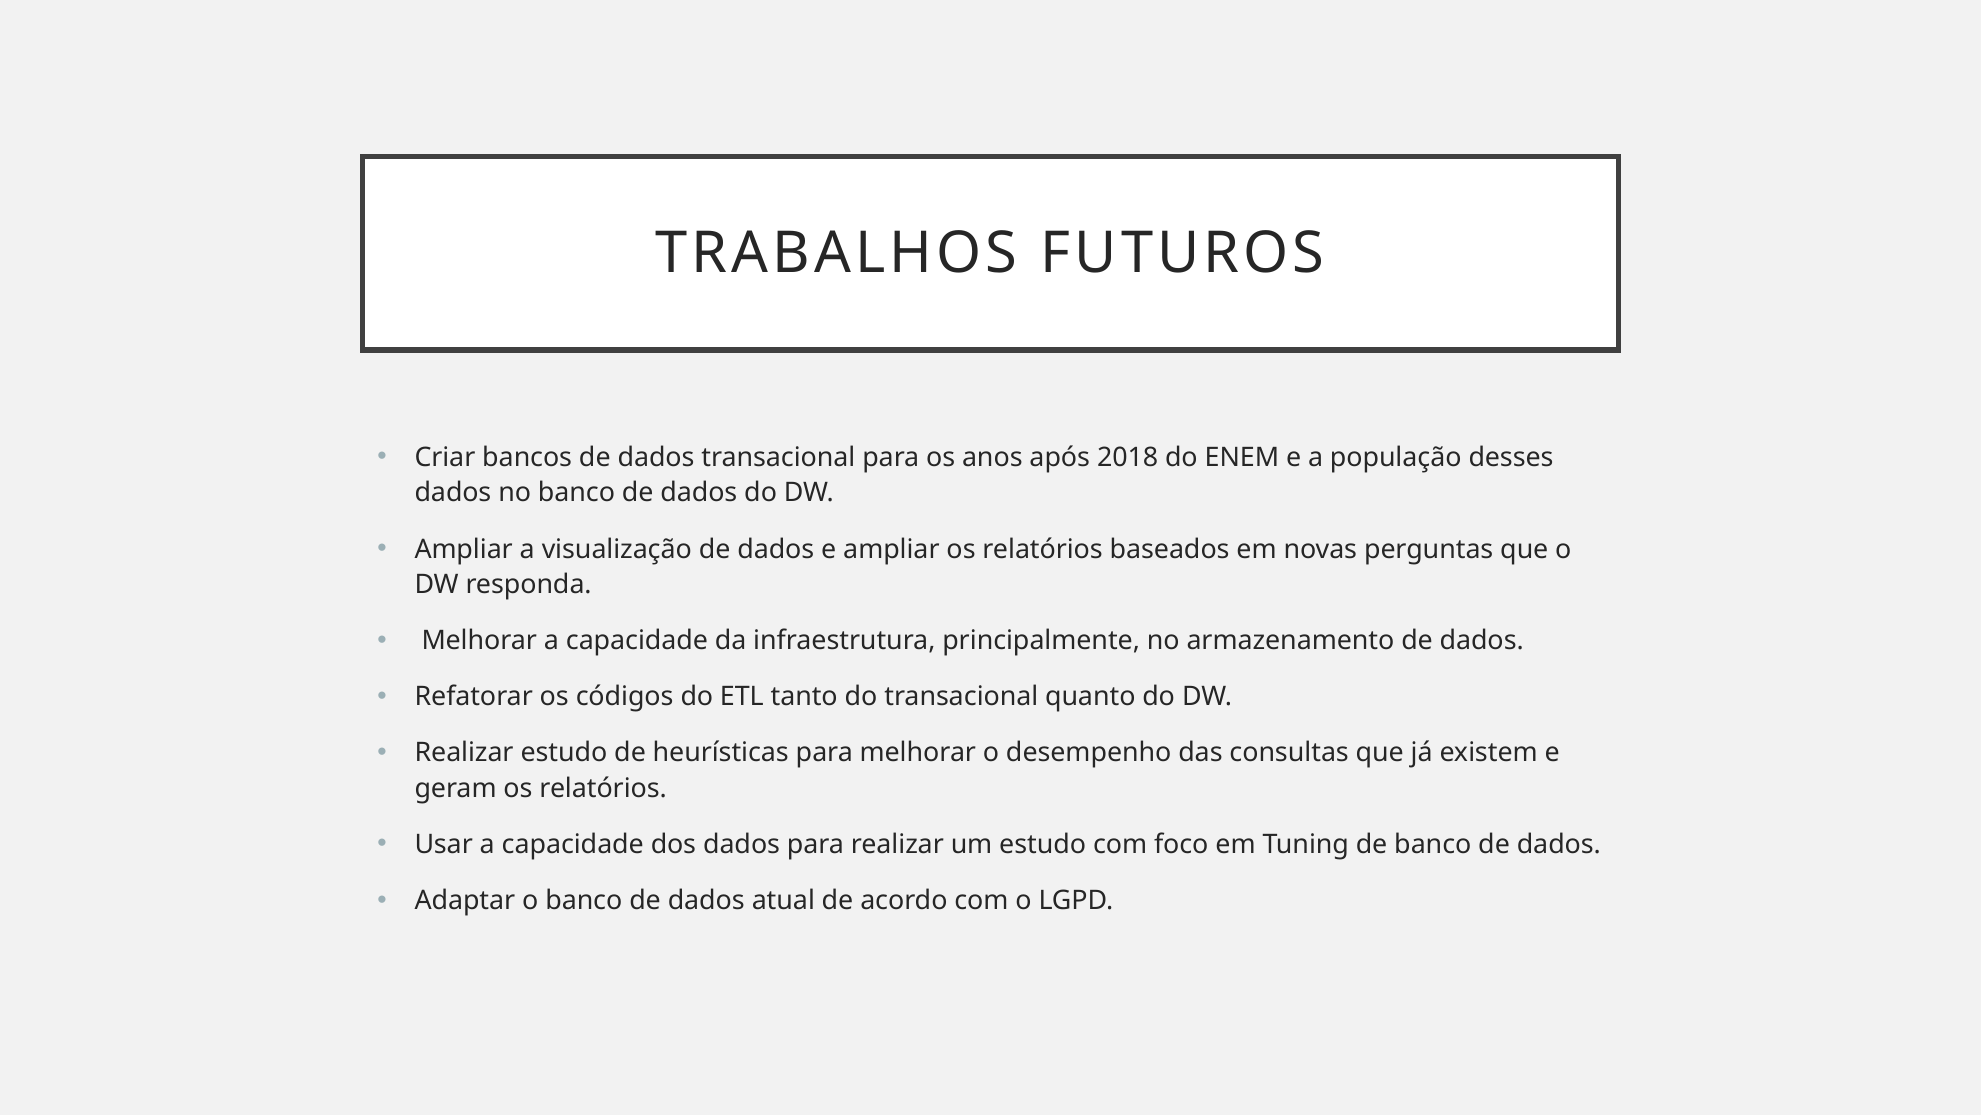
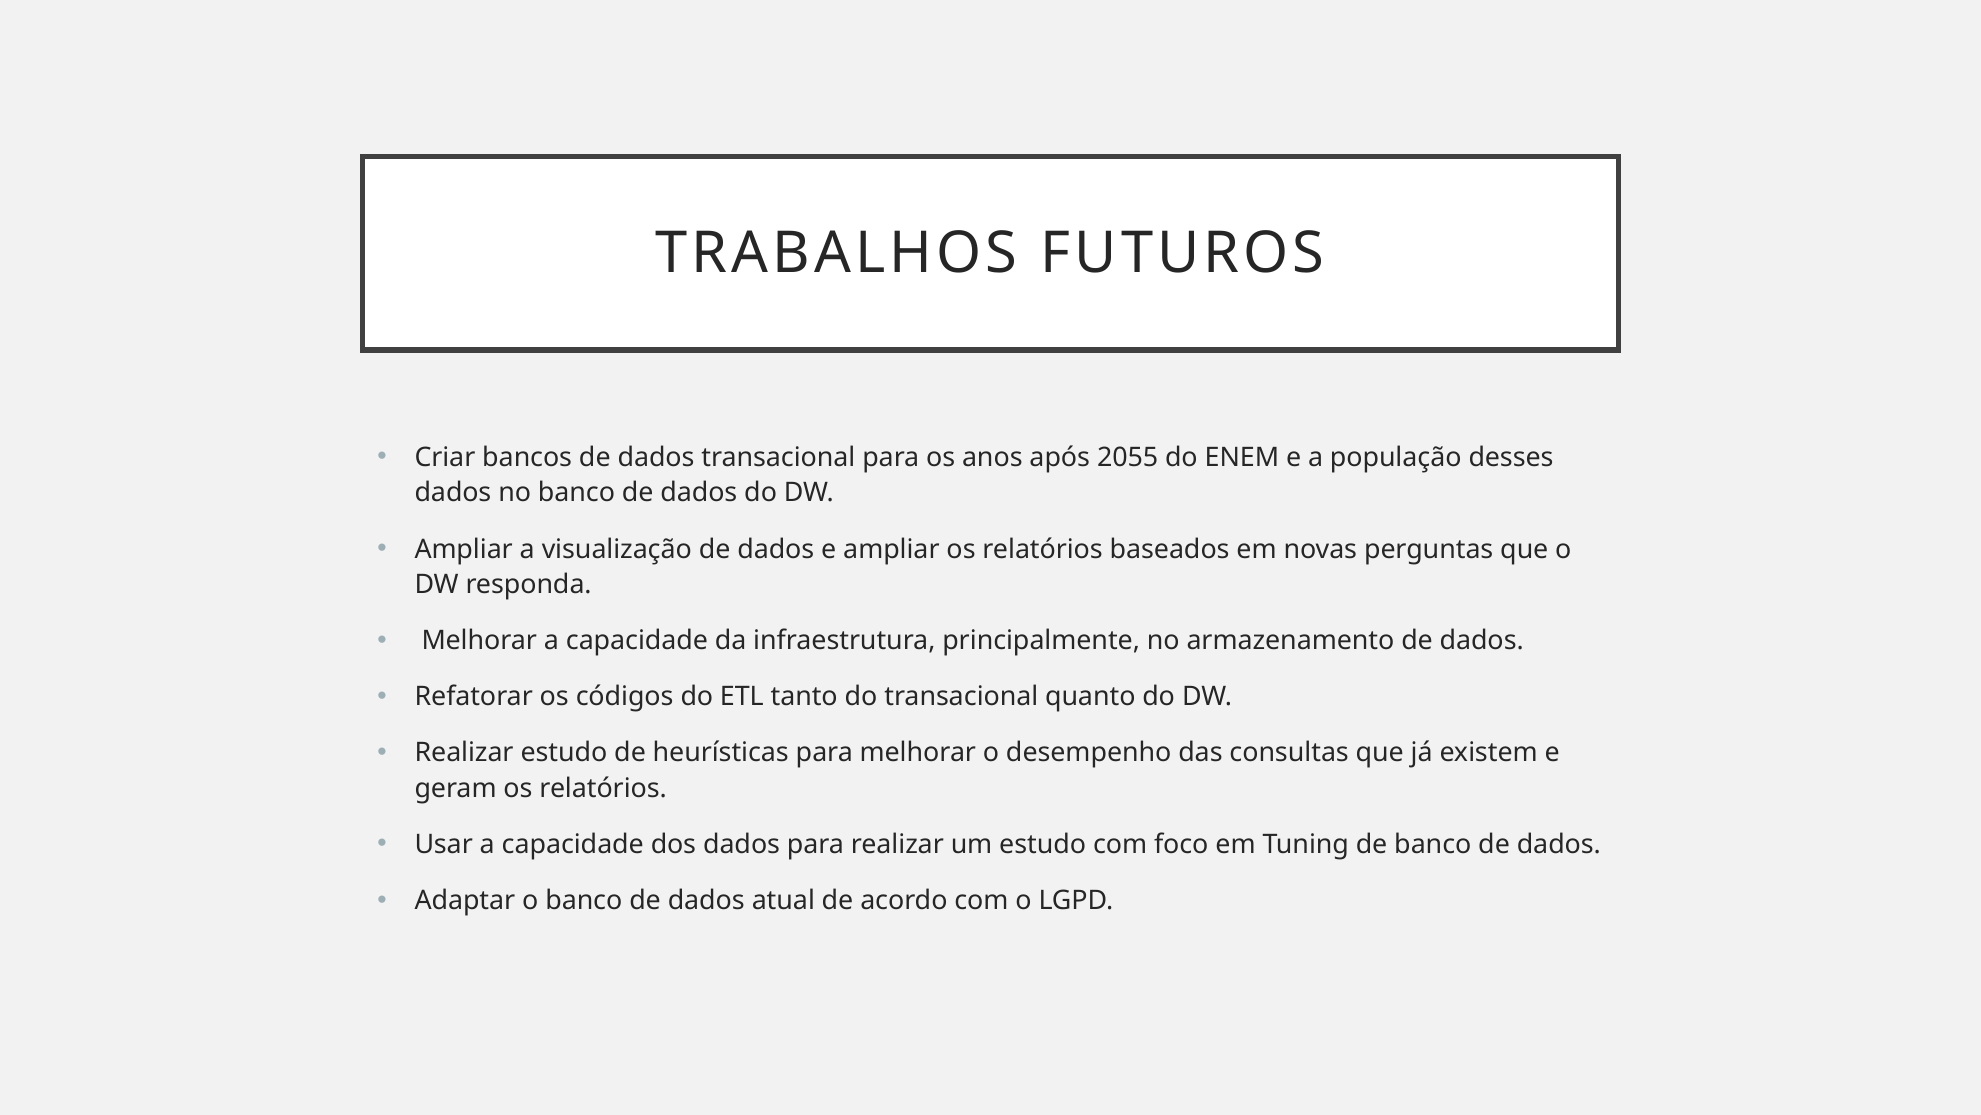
2018: 2018 -> 2055
